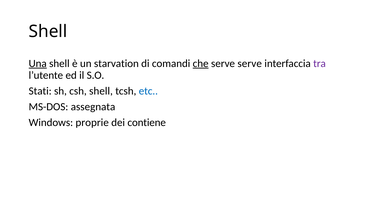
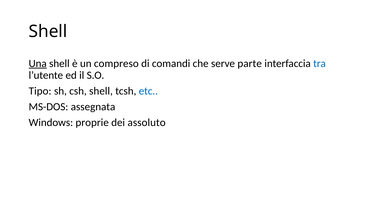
starvation: starvation -> compreso
che underline: present -> none
serve serve: serve -> parte
tra colour: purple -> blue
Stati: Stati -> Tipo
contiene: contiene -> assoluto
